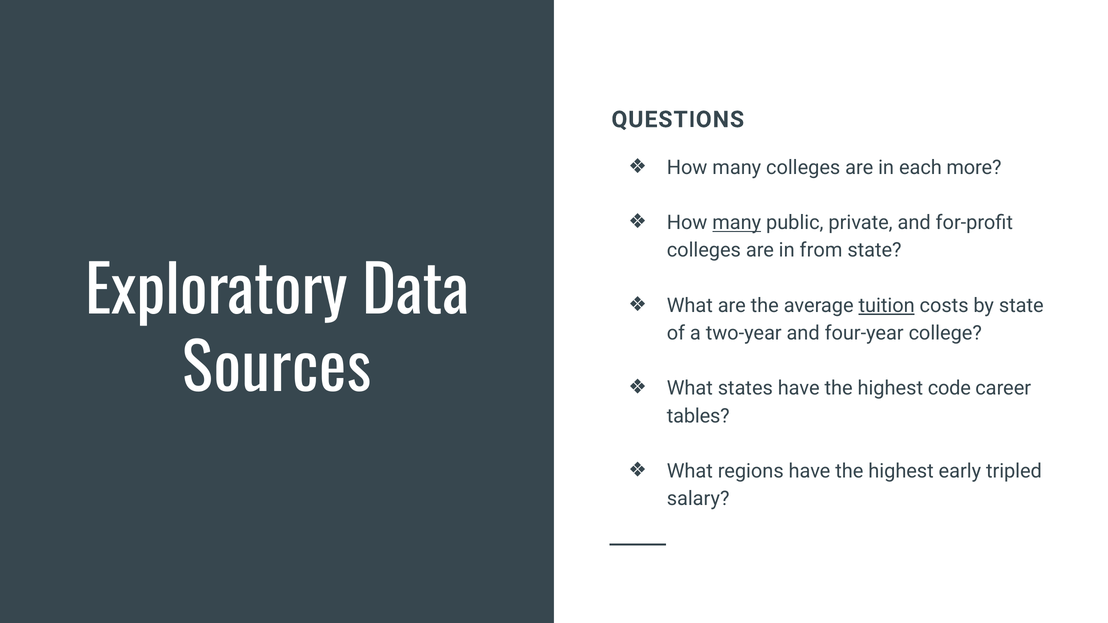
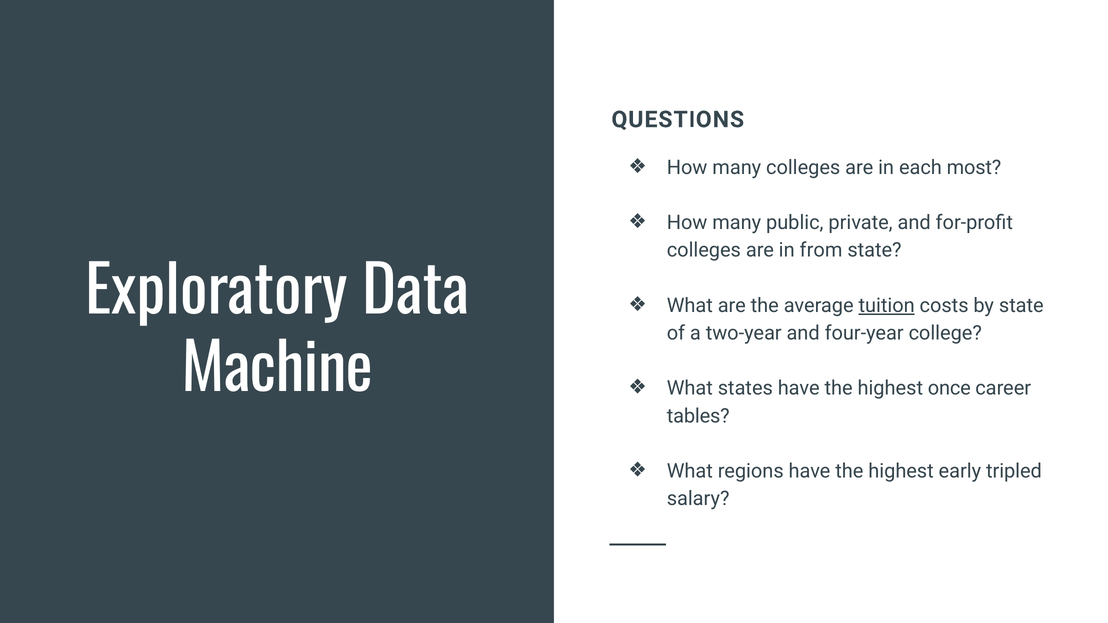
more: more -> most
many at (737, 223) underline: present -> none
Sources: Sources -> Machine
code: code -> once
